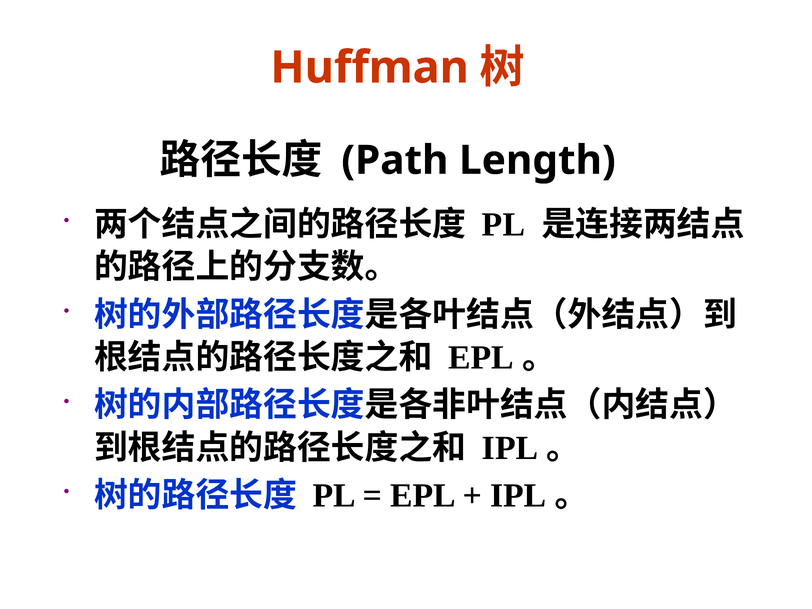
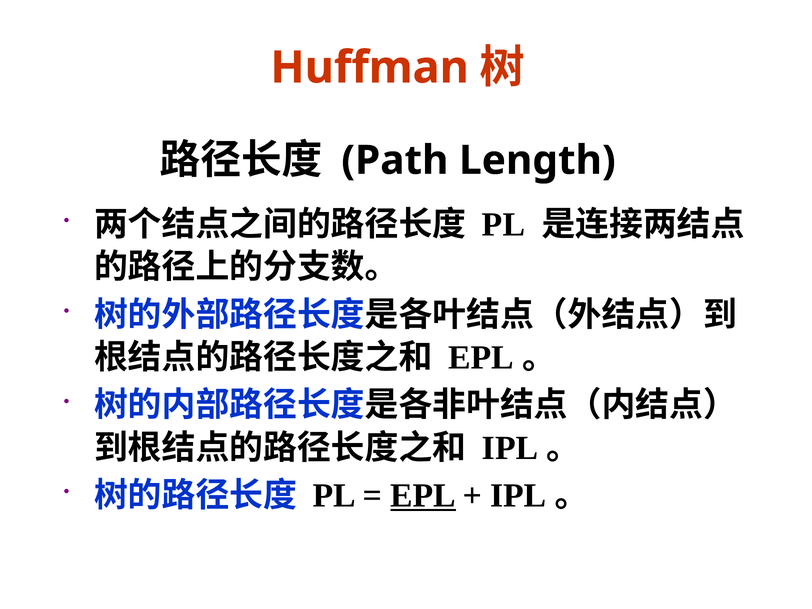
EPL at (423, 496) underline: none -> present
